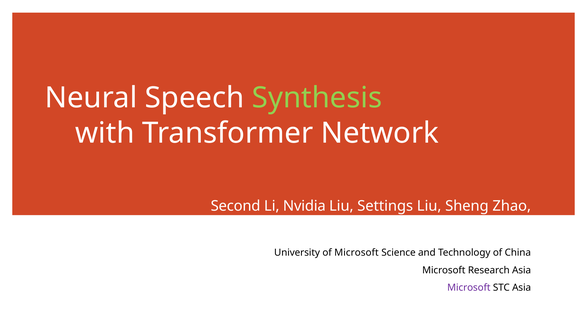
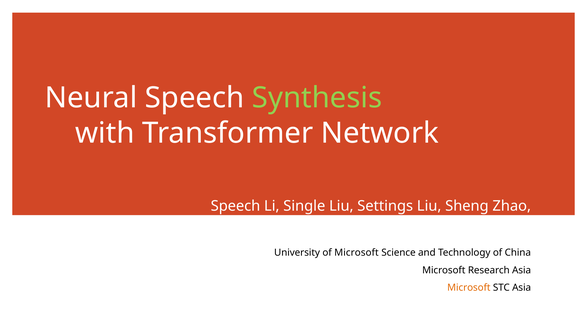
Second at (236, 206): Second -> Speech
Nvidia: Nvidia -> Single
Microsoft at (469, 288) colour: purple -> orange
